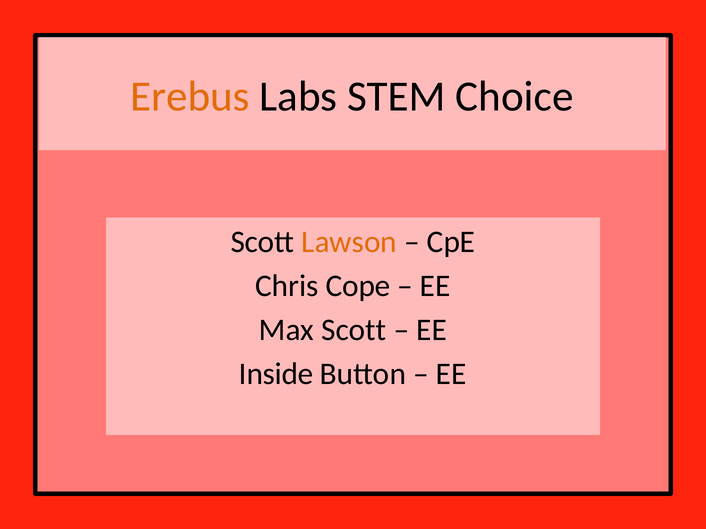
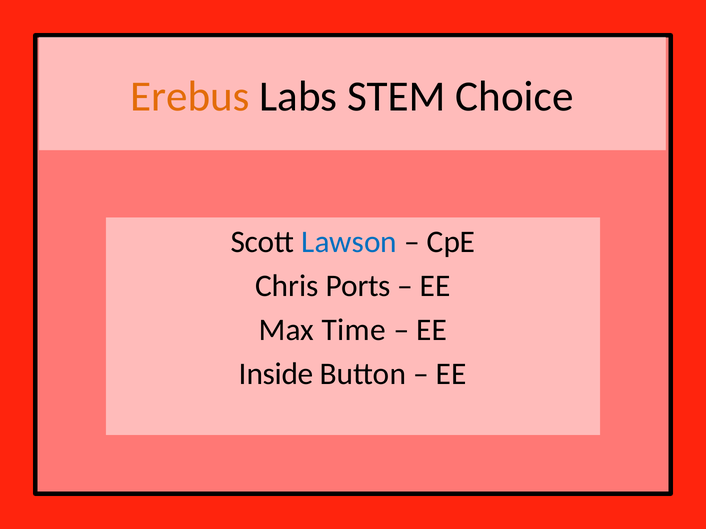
Lawson colour: orange -> blue
Cope: Cope -> Ports
Max Scott: Scott -> Time
